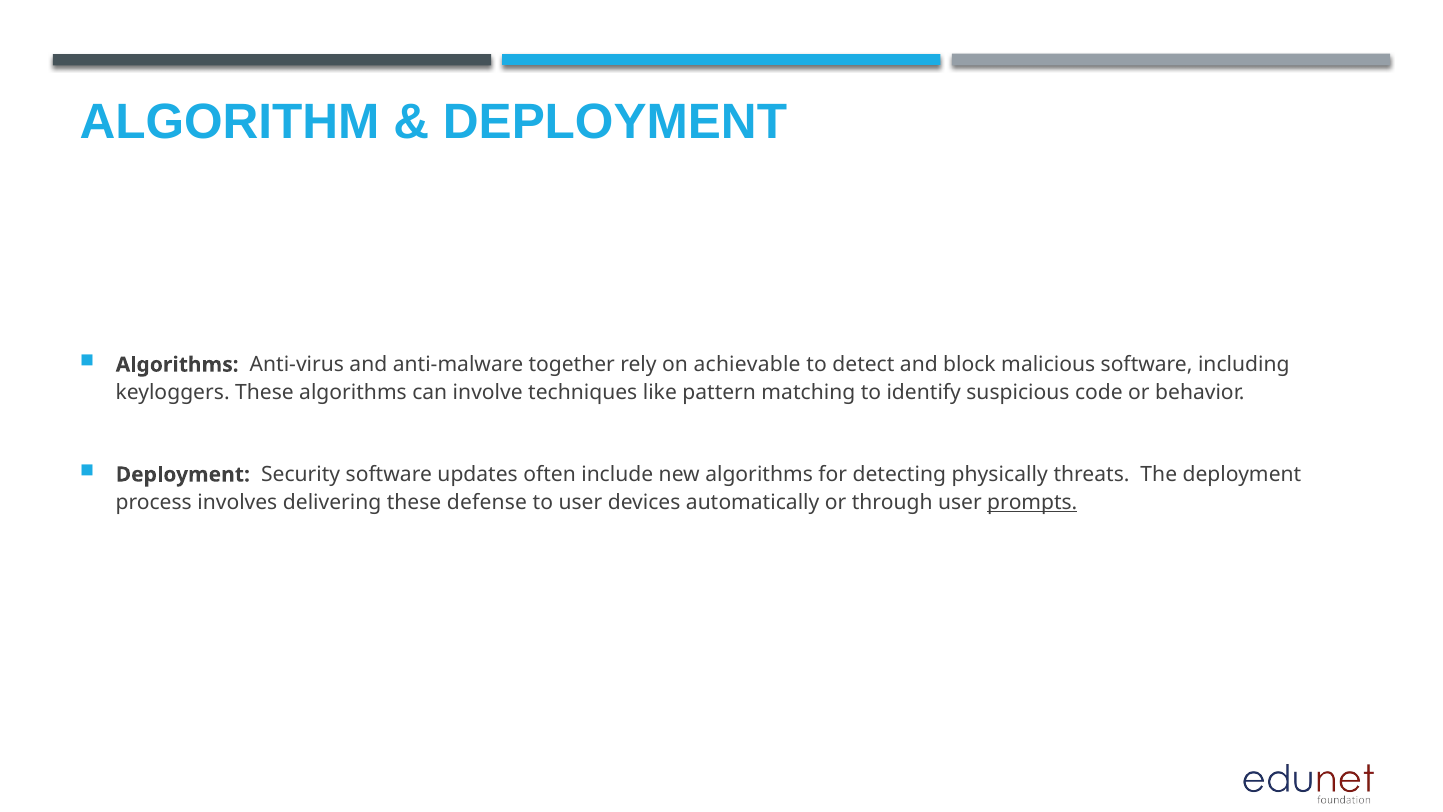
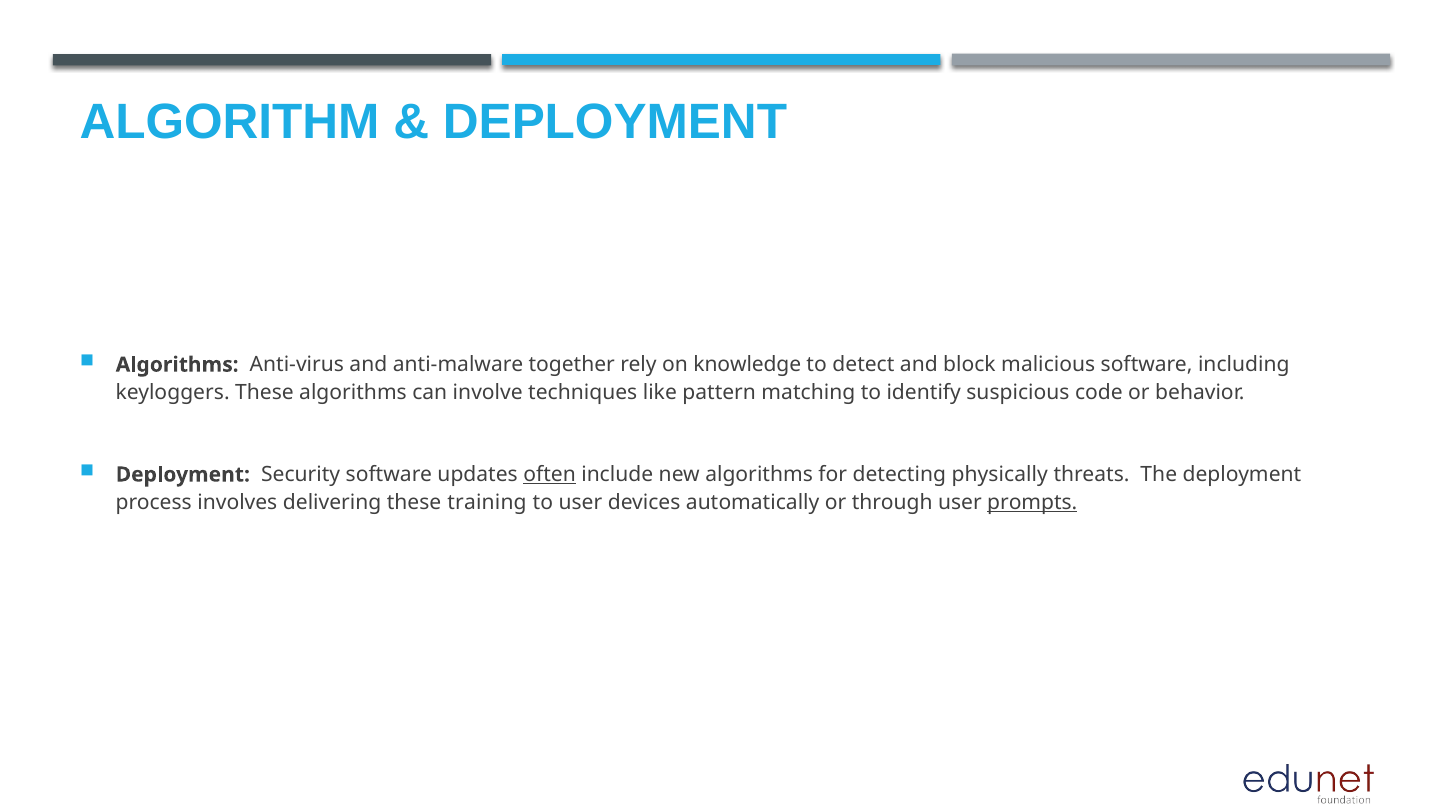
achievable: achievable -> knowledge
often underline: none -> present
defense: defense -> training
